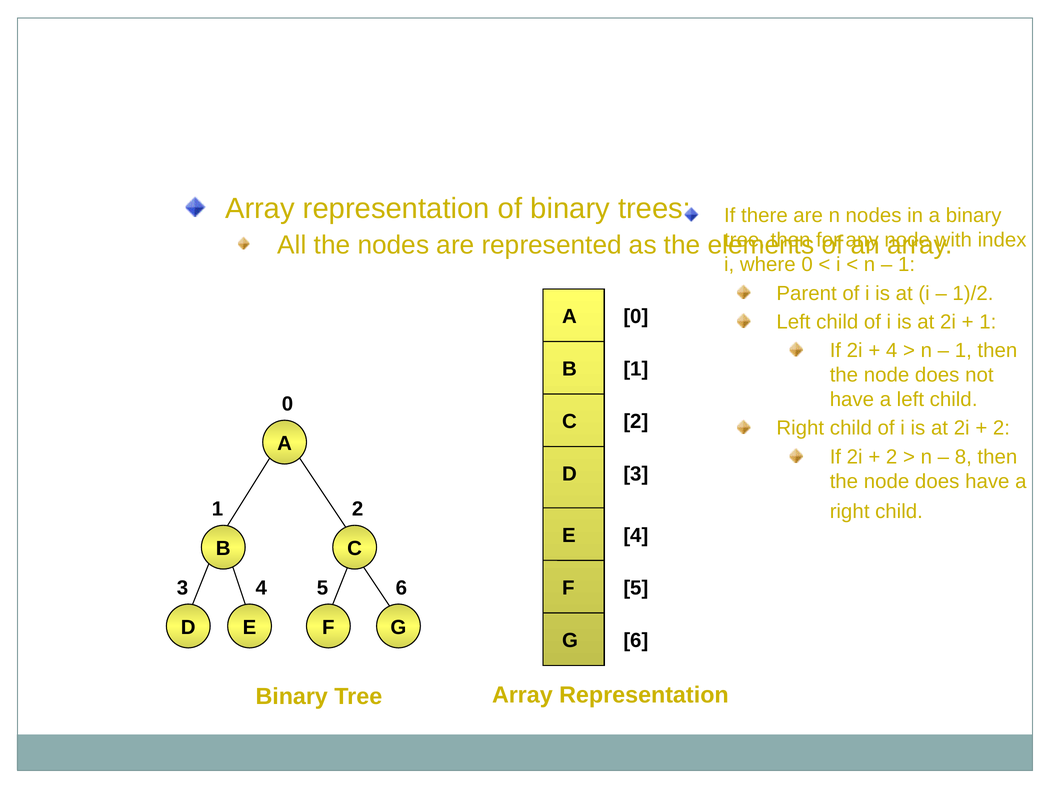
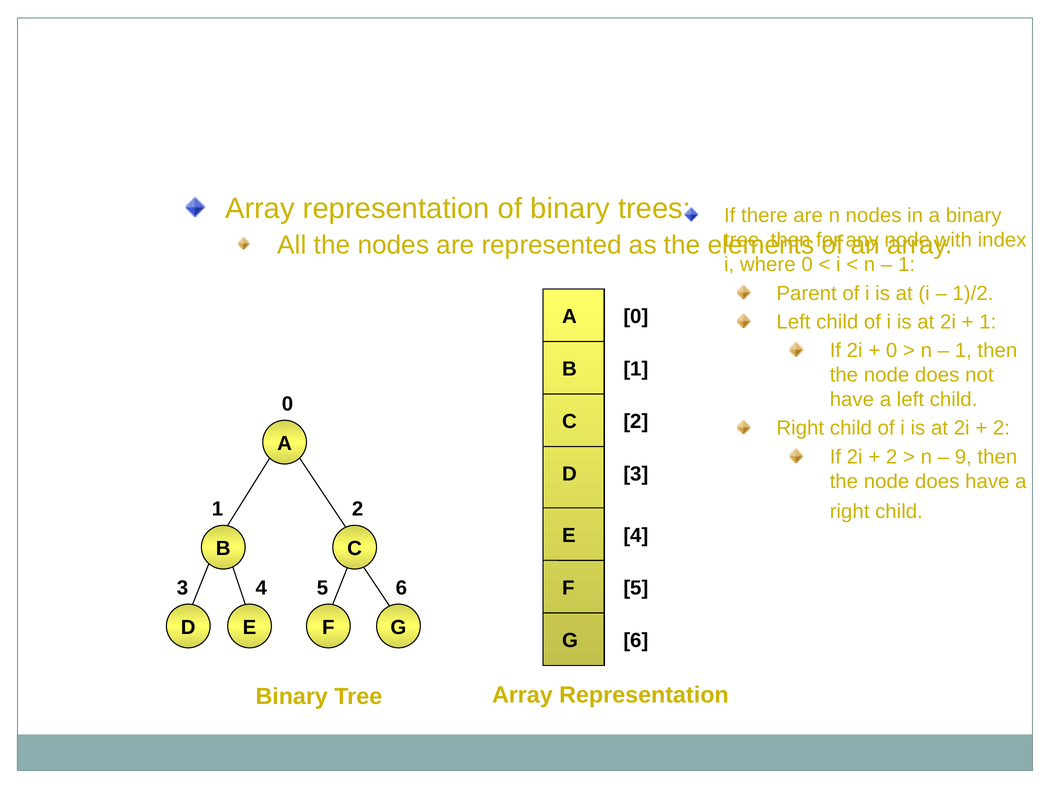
4 at (892, 351): 4 -> 0
8: 8 -> 9
